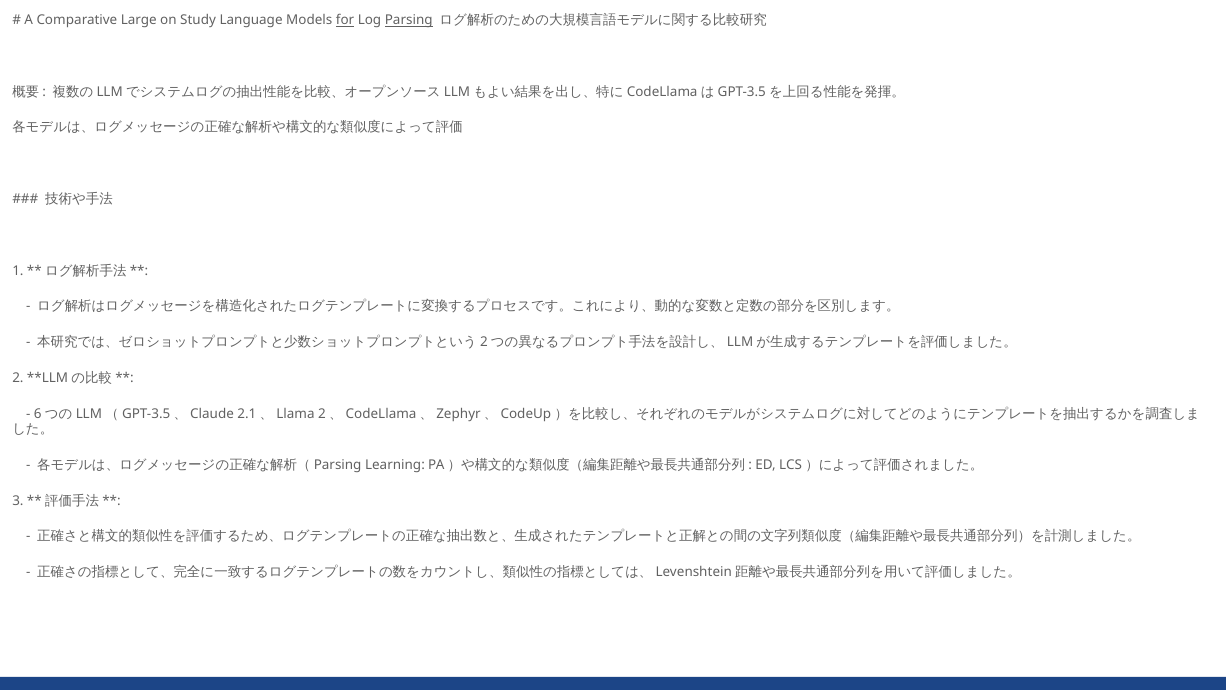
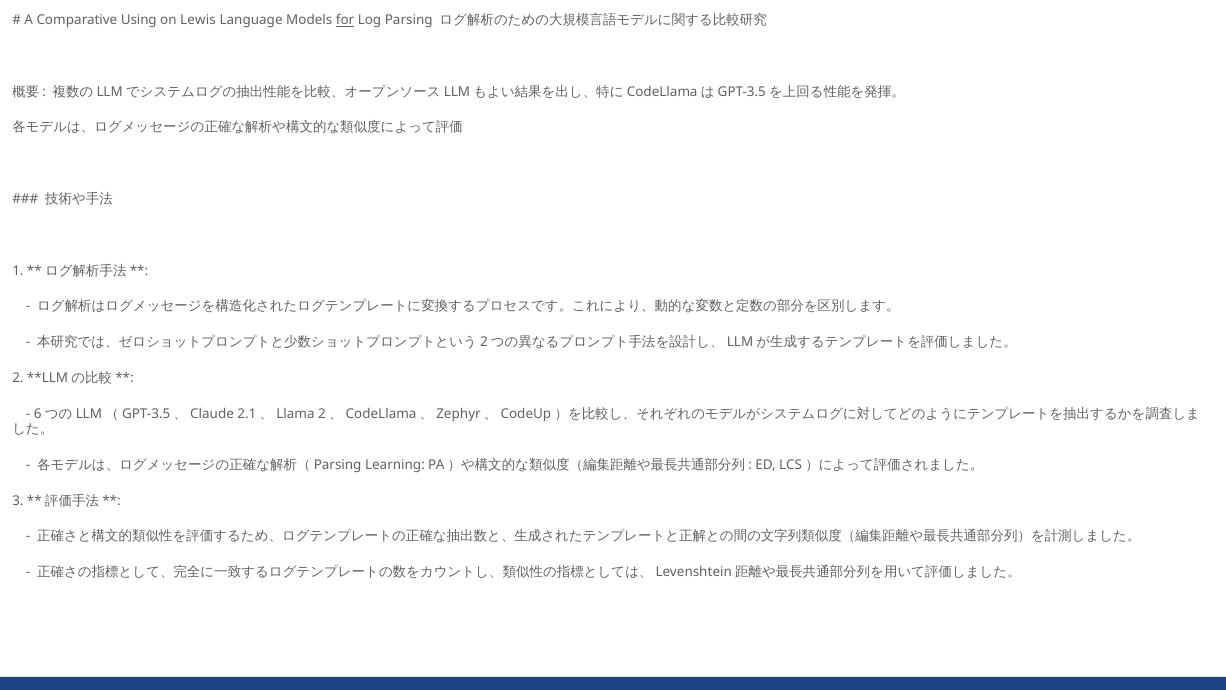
Large: Large -> Using
Study: Study -> Lewis
Parsing underline: present -> none
